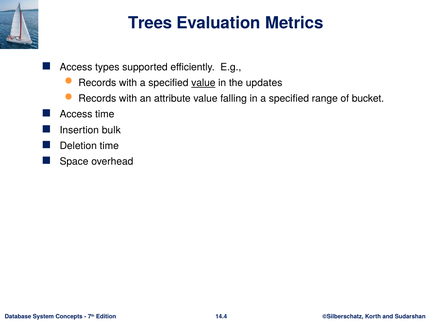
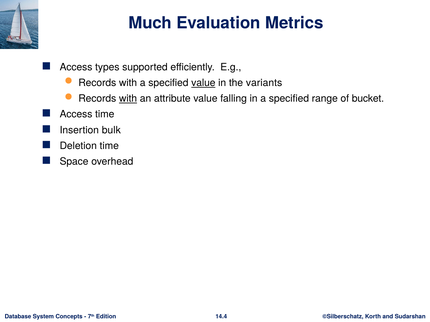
Trees: Trees -> Much
updates: updates -> variants
with at (128, 99) underline: none -> present
